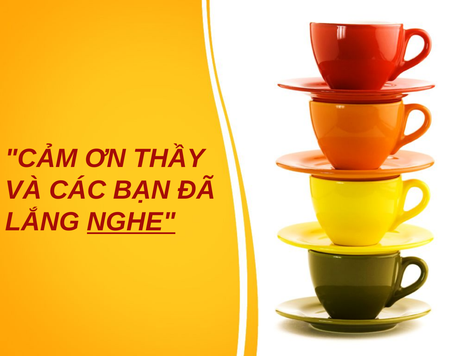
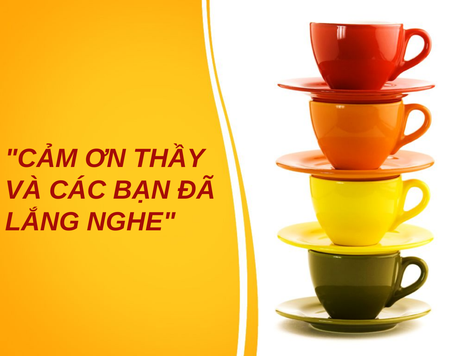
NGHE underline: present -> none
